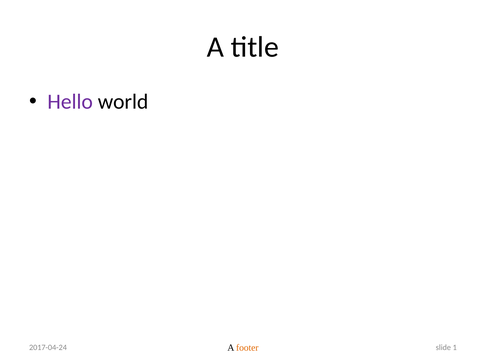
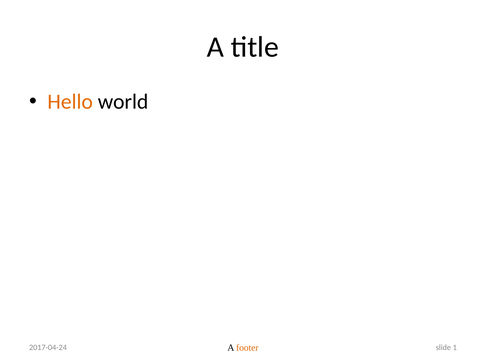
Hello colour: purple -> orange
